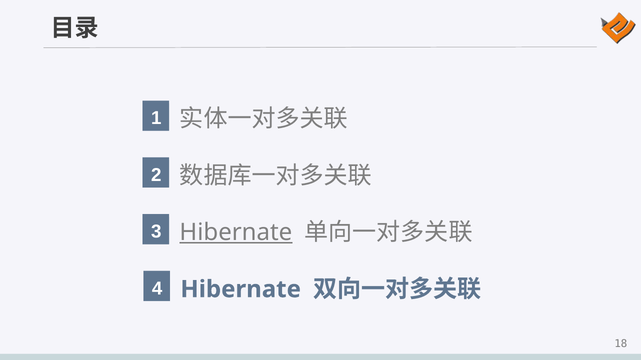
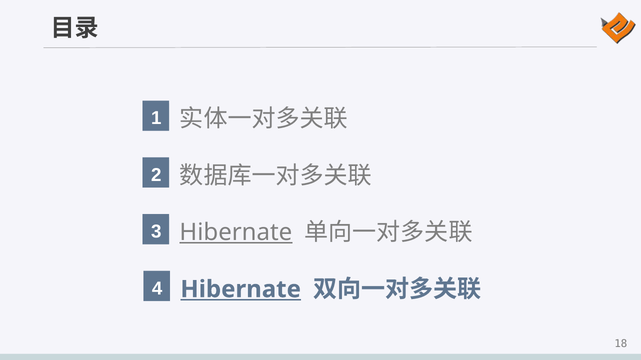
Hibernate at (241, 290) underline: none -> present
